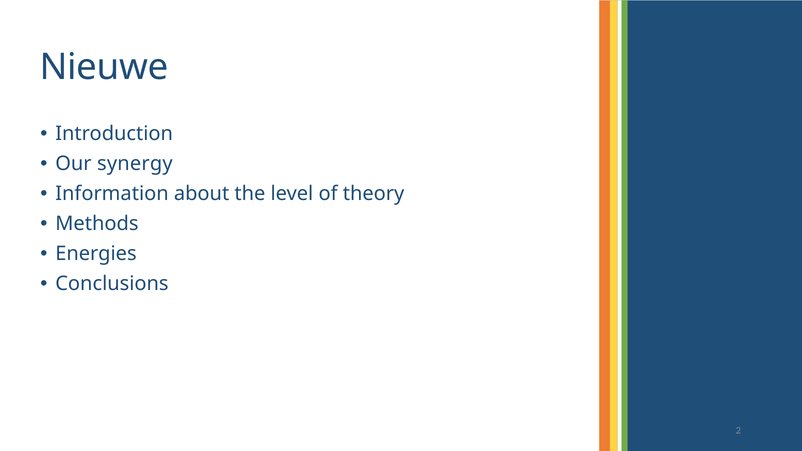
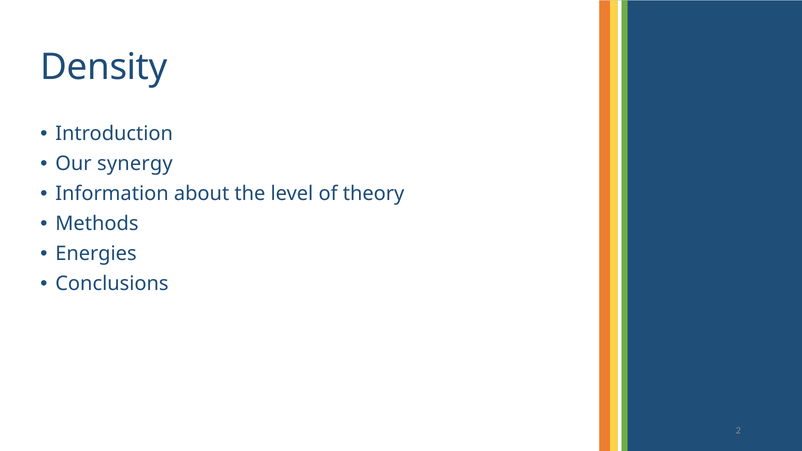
Nieuwe: Nieuwe -> Density
